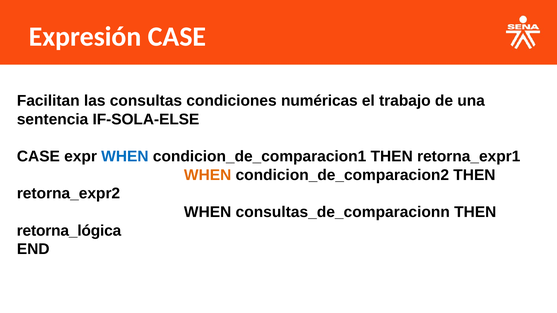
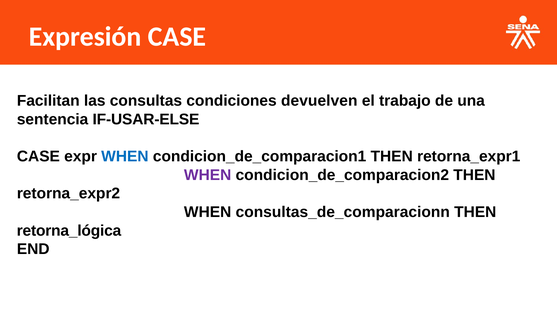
numéricas: numéricas -> devuelven
IF-SOLA-ELSE: IF-SOLA-ELSE -> IF-USAR-ELSE
WHEN at (208, 175) colour: orange -> purple
